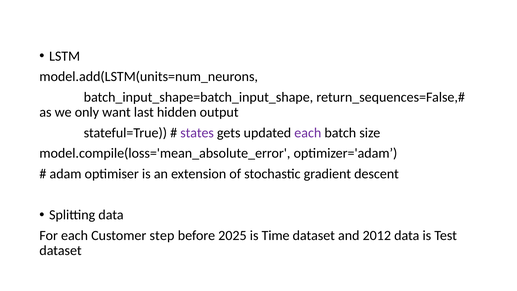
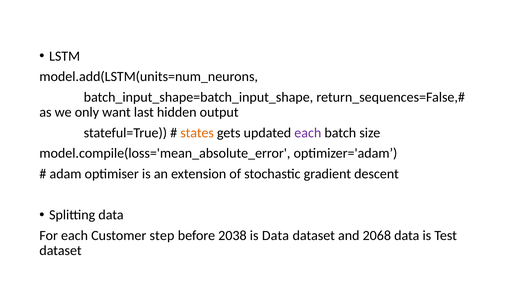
states colour: purple -> orange
2025: 2025 -> 2038
is Time: Time -> Data
2012: 2012 -> 2068
